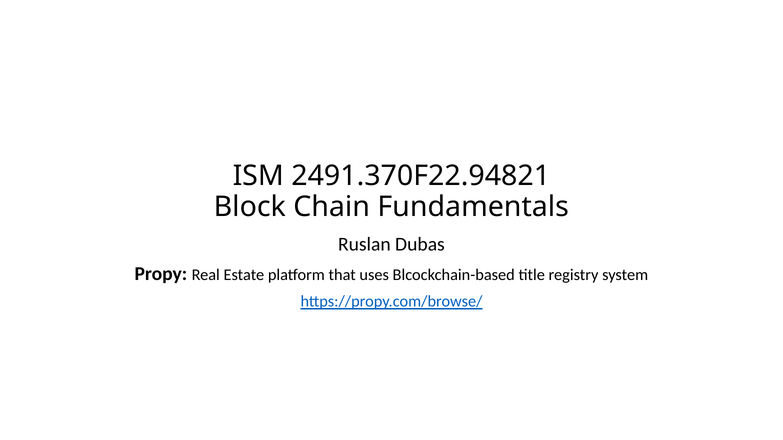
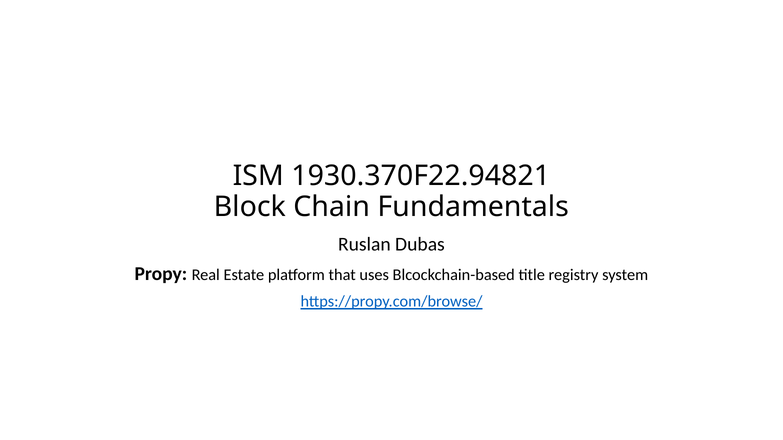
2491.370F22.94821: 2491.370F22.94821 -> 1930.370F22.94821
